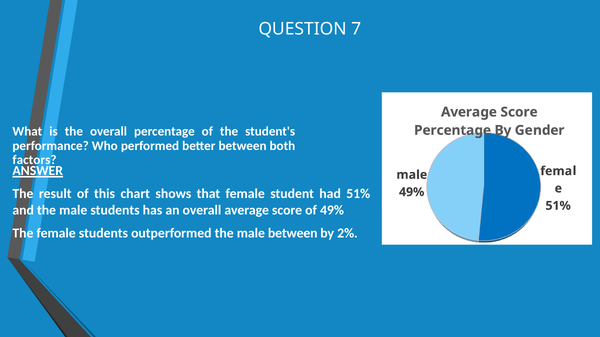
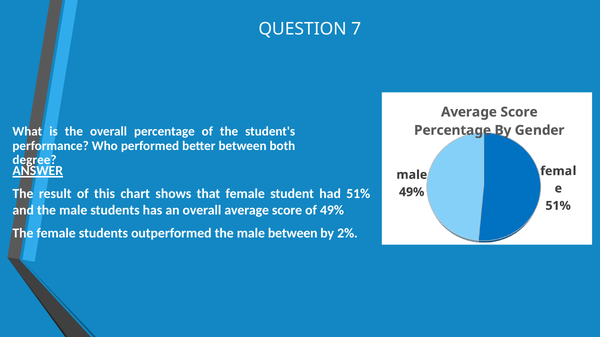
factors: factors -> degree
